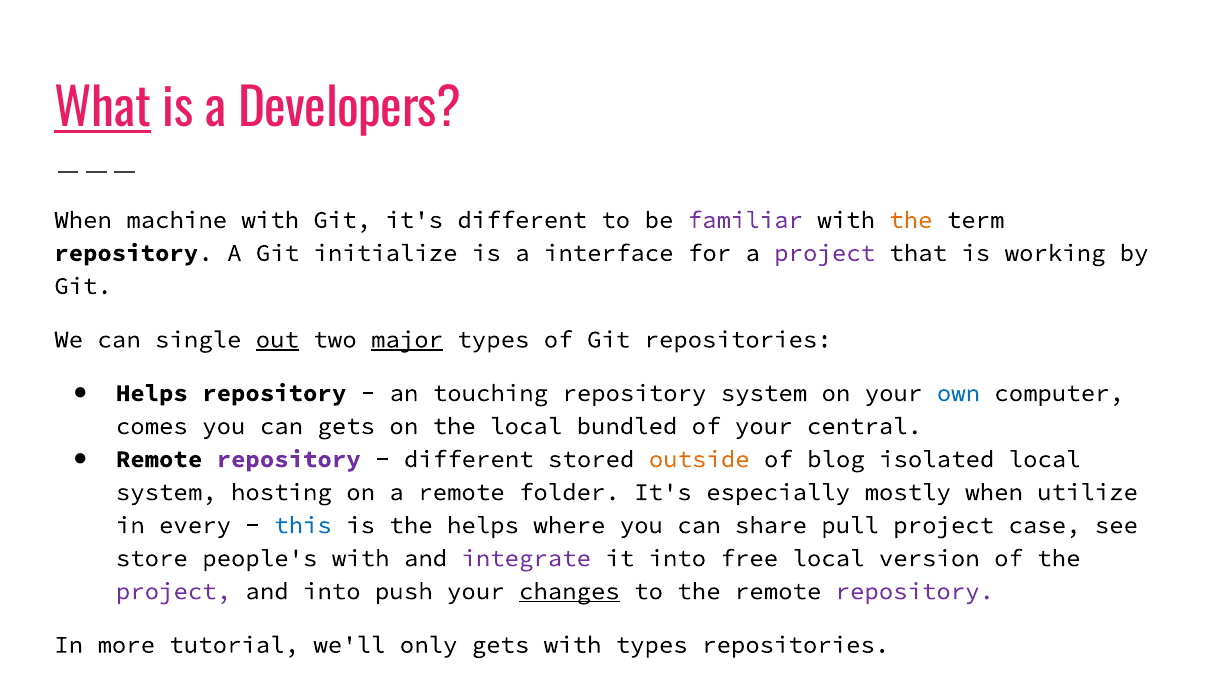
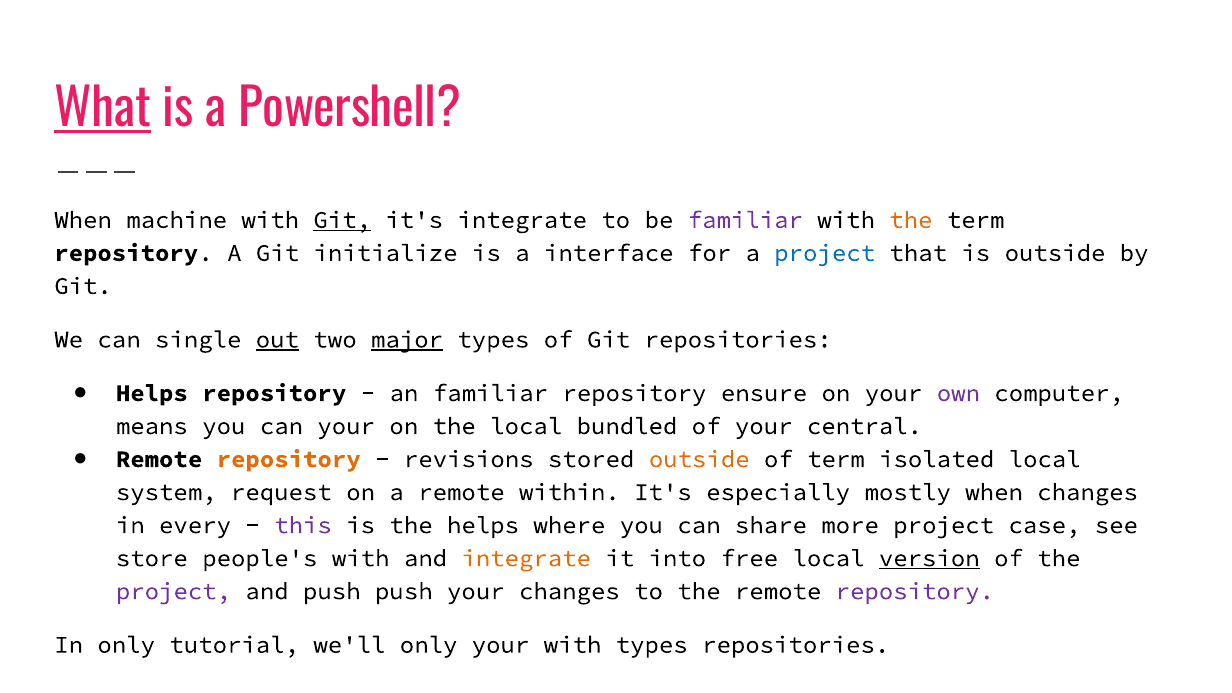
Developers: Developers -> Powershell
Git at (342, 220) underline: none -> present
it's different: different -> integrate
project at (825, 253) colour: purple -> blue
is working: working -> outside
an touching: touching -> familiar
repository system: system -> ensure
own colour: blue -> purple
comes: comes -> means
can gets: gets -> your
repository at (289, 459) colour: purple -> orange
different at (469, 459): different -> revisions
of blog: blog -> term
hosting: hosting -> request
folder: folder -> within
when utilize: utilize -> changes
this colour: blue -> purple
pull: pull -> more
integrate at (526, 558) colour: purple -> orange
version underline: none -> present
and into: into -> push
changes at (569, 591) underline: present -> none
In more: more -> only
only gets: gets -> your
